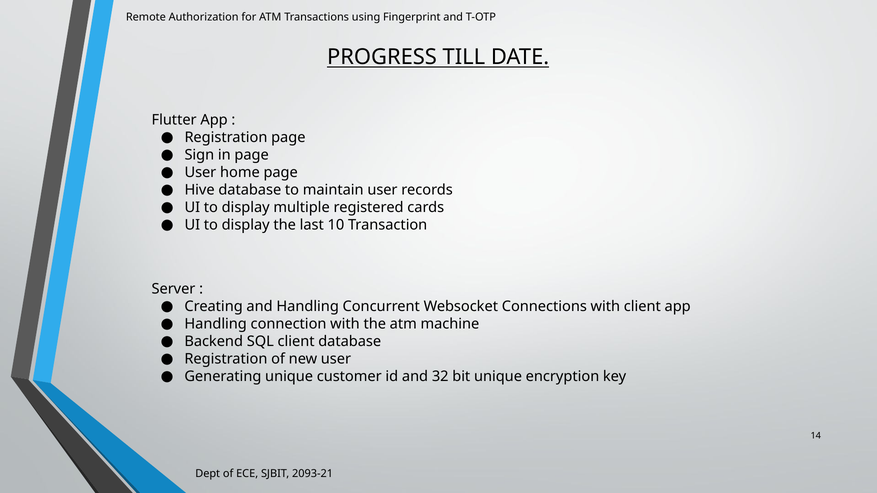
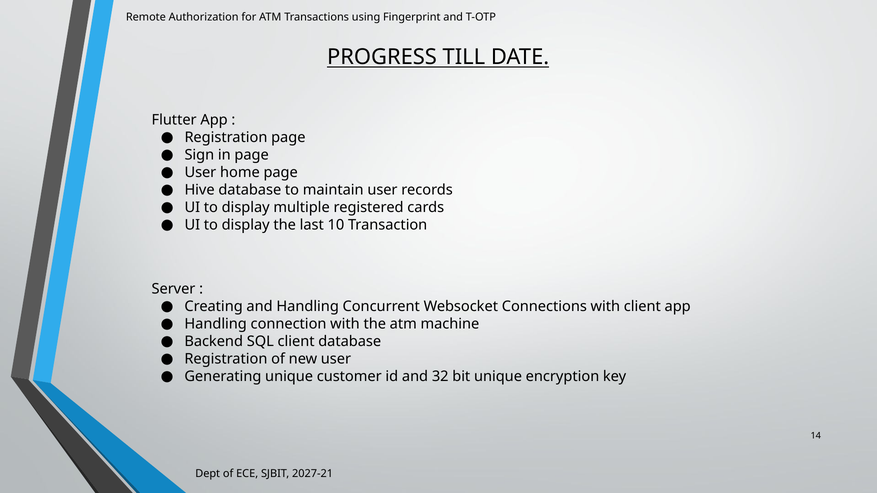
2093-21: 2093-21 -> 2027-21
